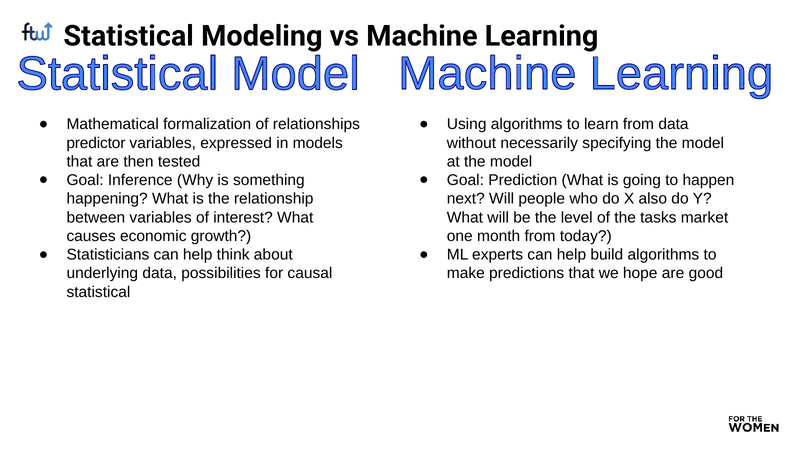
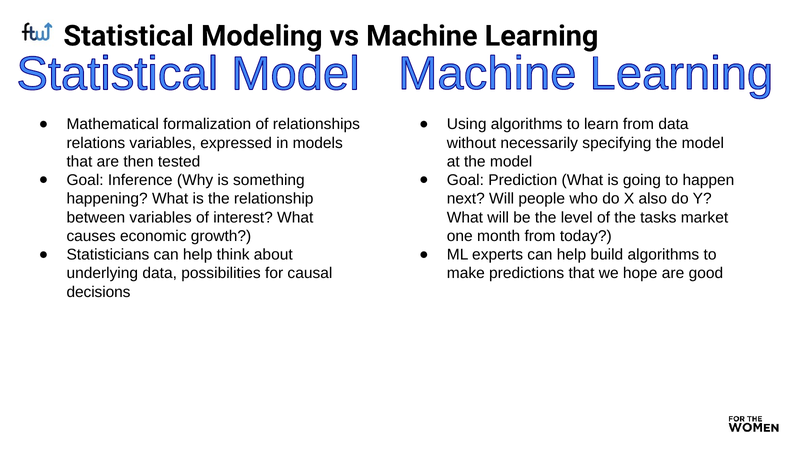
predictor: predictor -> relations
statistical at (98, 292): statistical -> decisions
